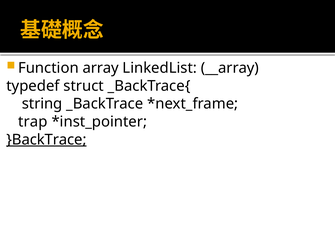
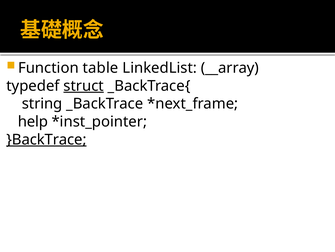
array: array -> table
struct underline: none -> present
trap: trap -> help
